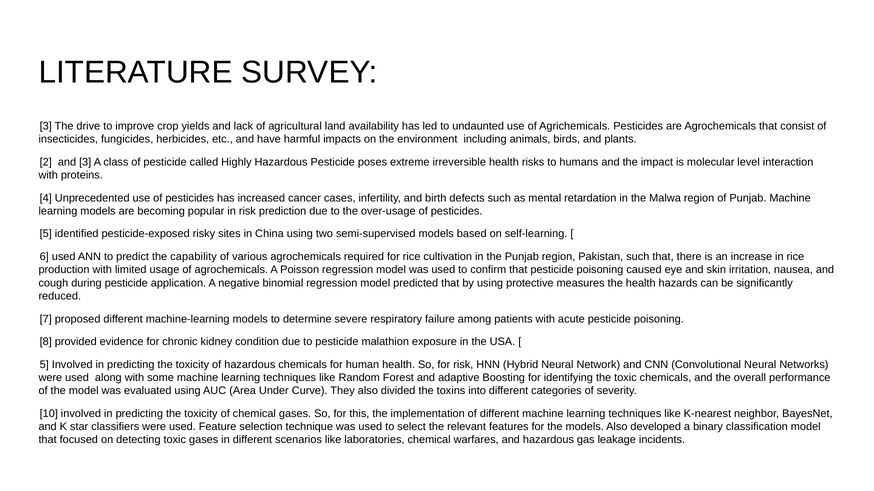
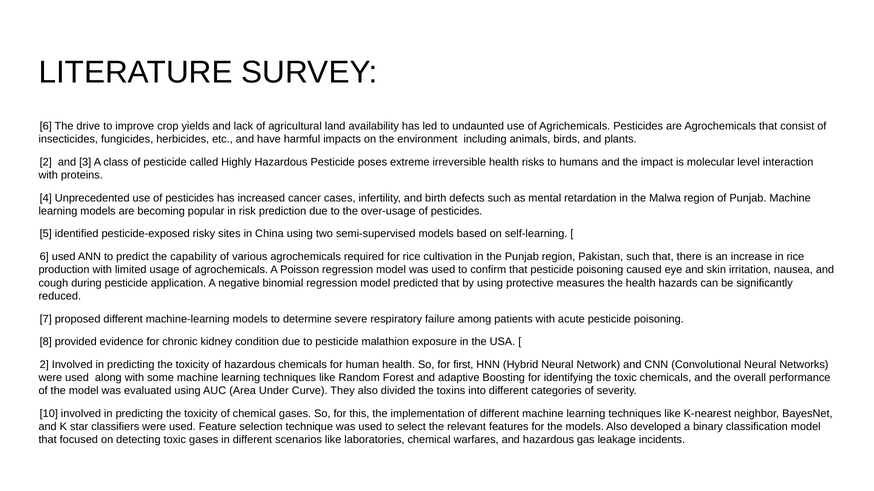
3 at (46, 126): 3 -> 6
5 at (44, 365): 5 -> 2
for risk: risk -> first
